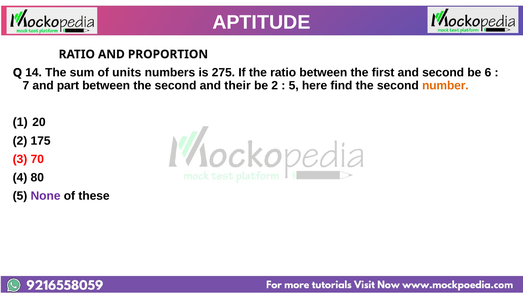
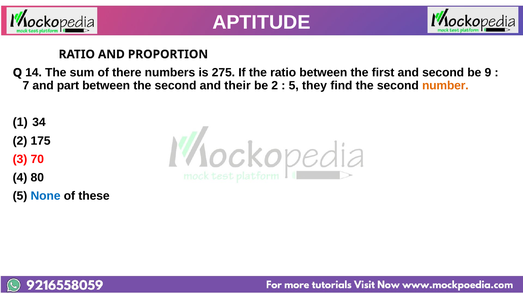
units: units -> there
6: 6 -> 9
here: here -> they
20: 20 -> 34
None colour: purple -> blue
